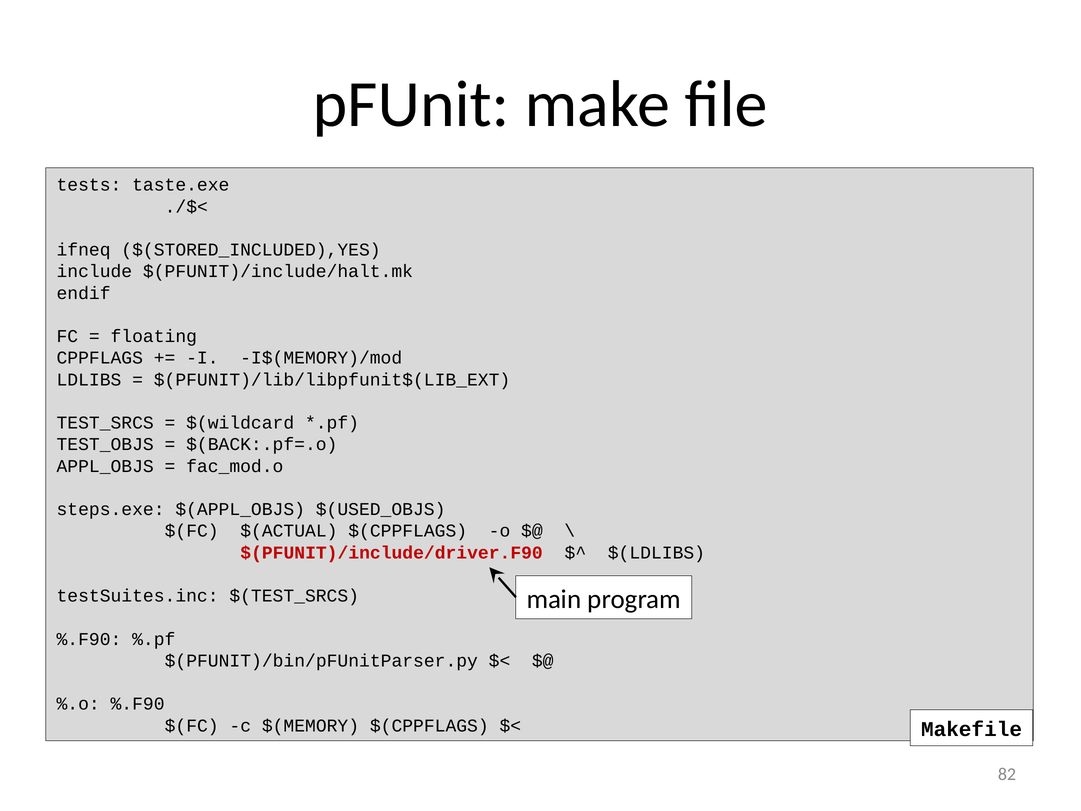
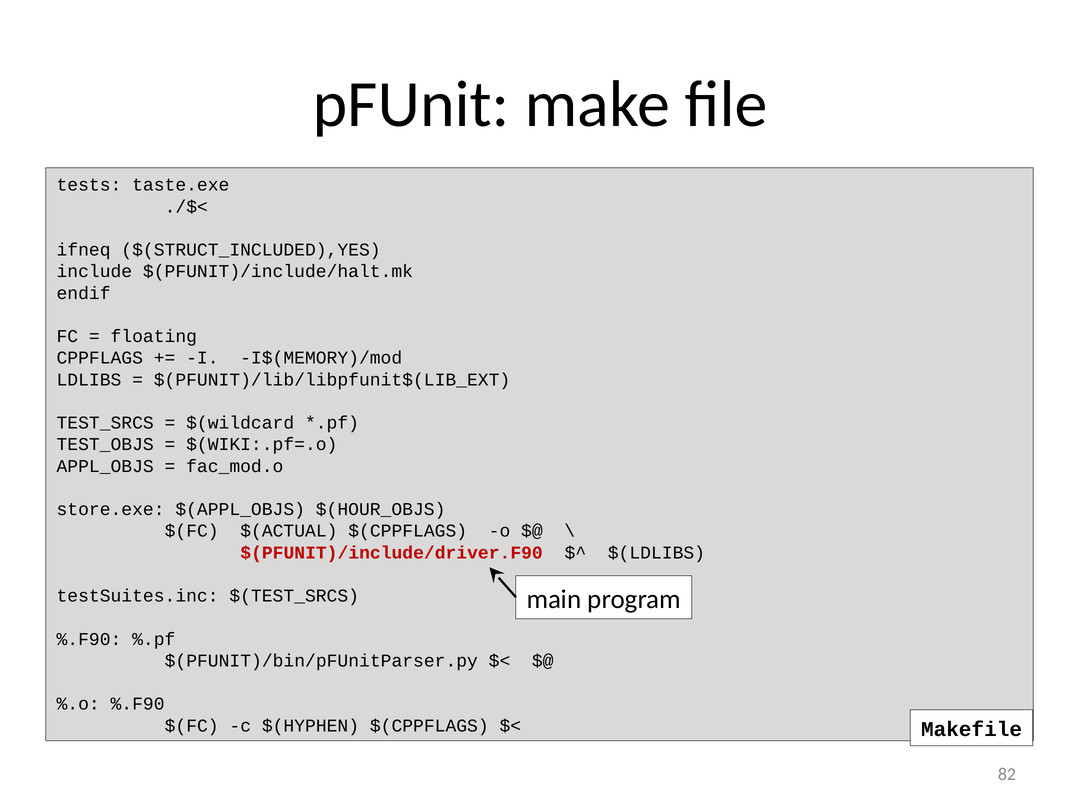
$(STORED_INCLUDED),YES: $(STORED_INCLUDED),YES -> $(STRUCT_INCLUDED),YES
$(BACK:.pf=.o: $(BACK:.pf=.o -> $(WIKI:.pf=.o
steps.exe: steps.exe -> store.exe
$(USED_OBJS: $(USED_OBJS -> $(HOUR_OBJS
$(MEMORY: $(MEMORY -> $(HYPHEN
